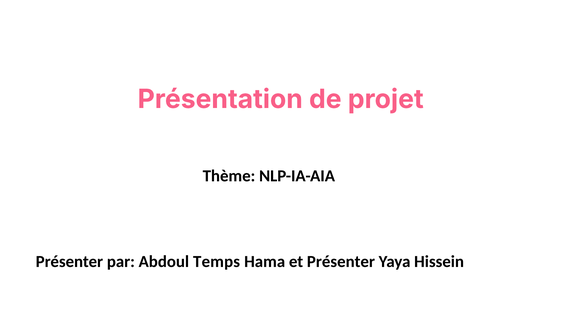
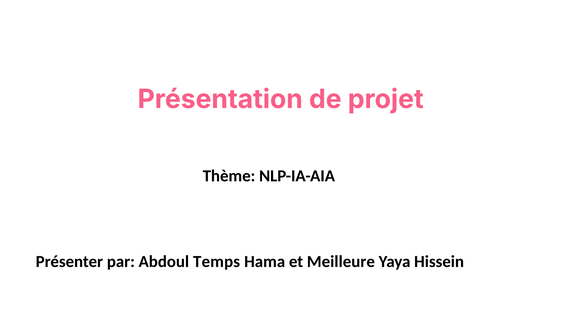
et Présenter: Présenter -> Meilleure
